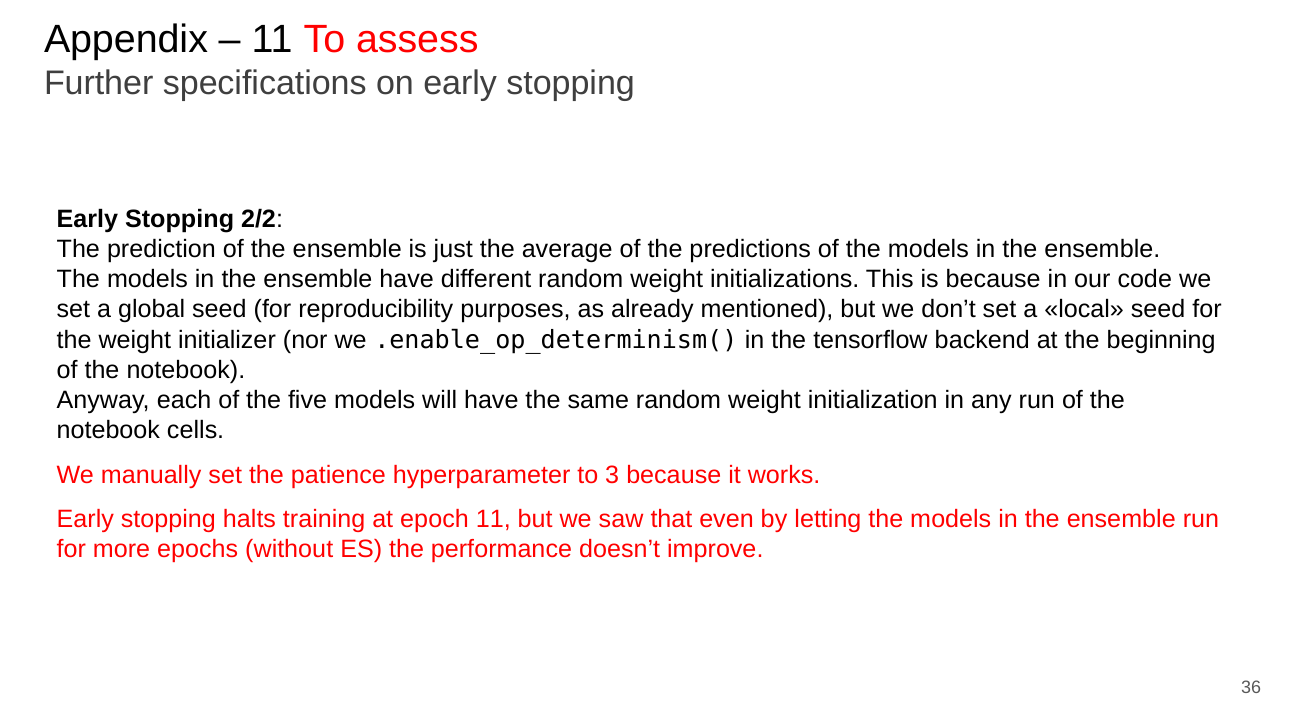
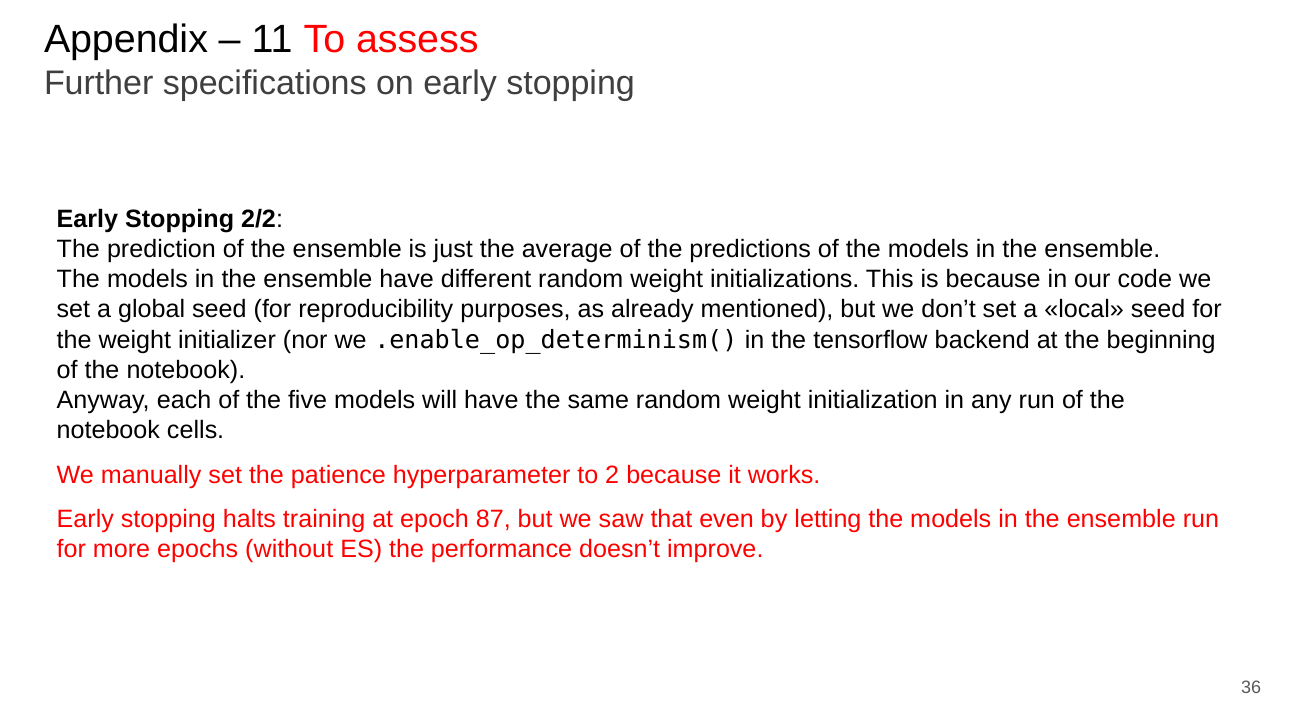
3: 3 -> 2
epoch 11: 11 -> 87
